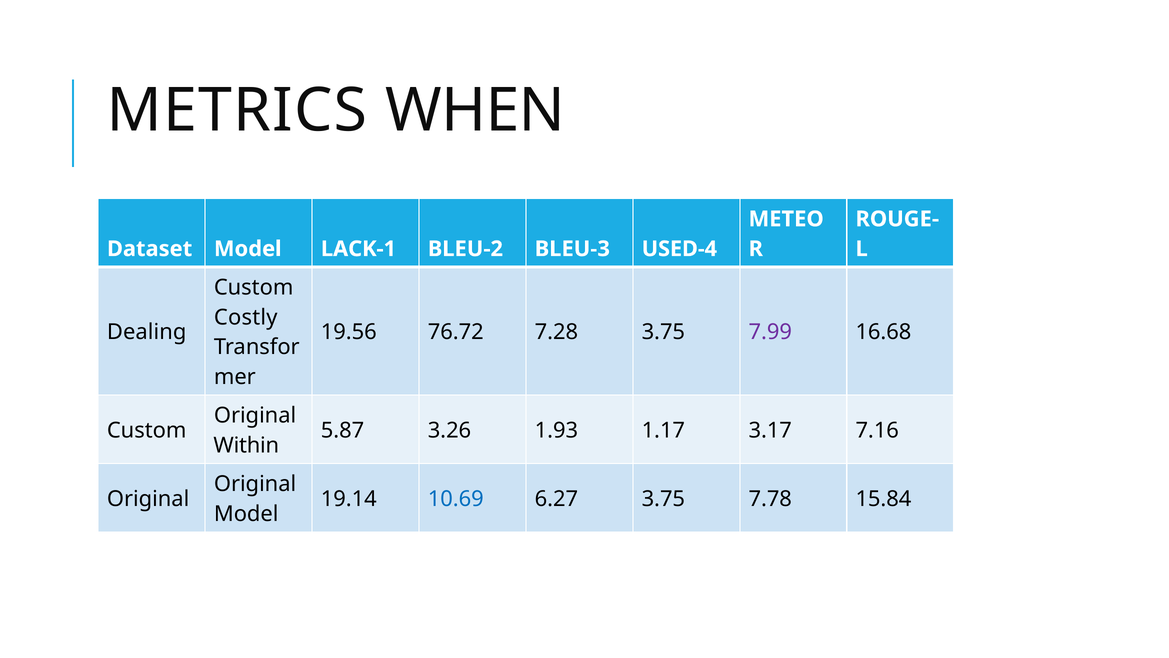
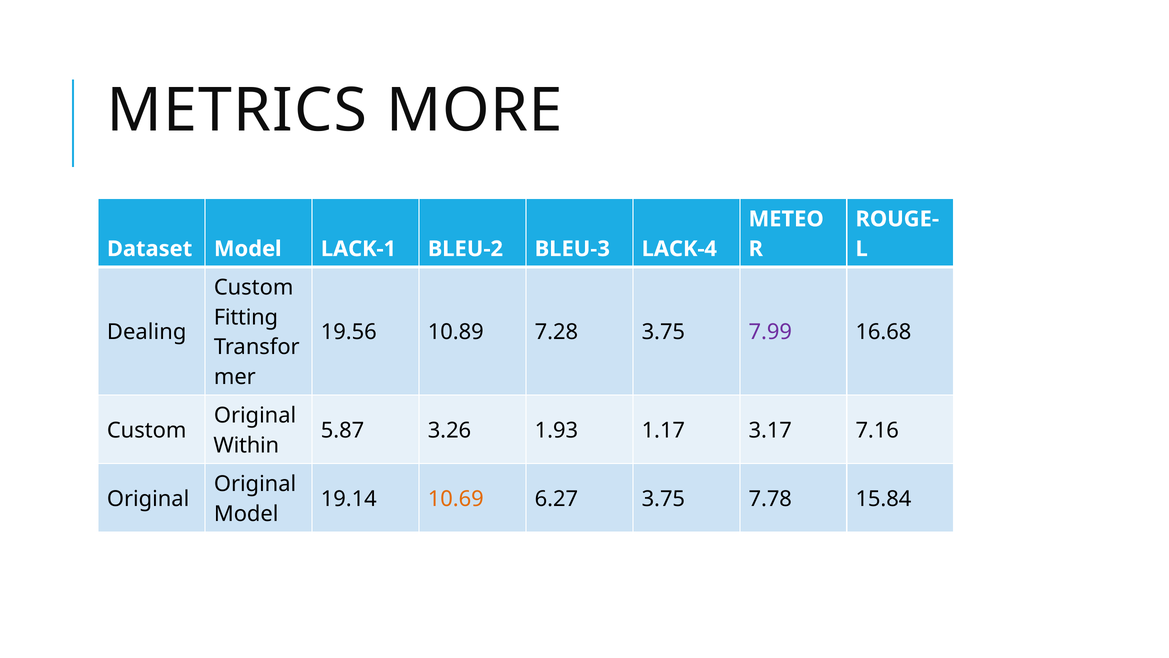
WHEN: WHEN -> MORE
USED-4: USED-4 -> LACK-4
Costly: Costly -> Fitting
76.72: 76.72 -> 10.89
10.69 colour: blue -> orange
